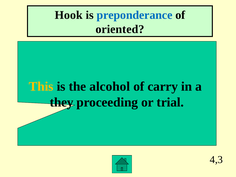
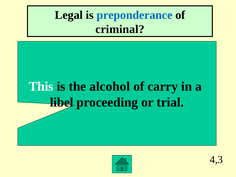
Hook: Hook -> Legal
oriented: oriented -> criminal
This colour: yellow -> white
they: they -> libel
